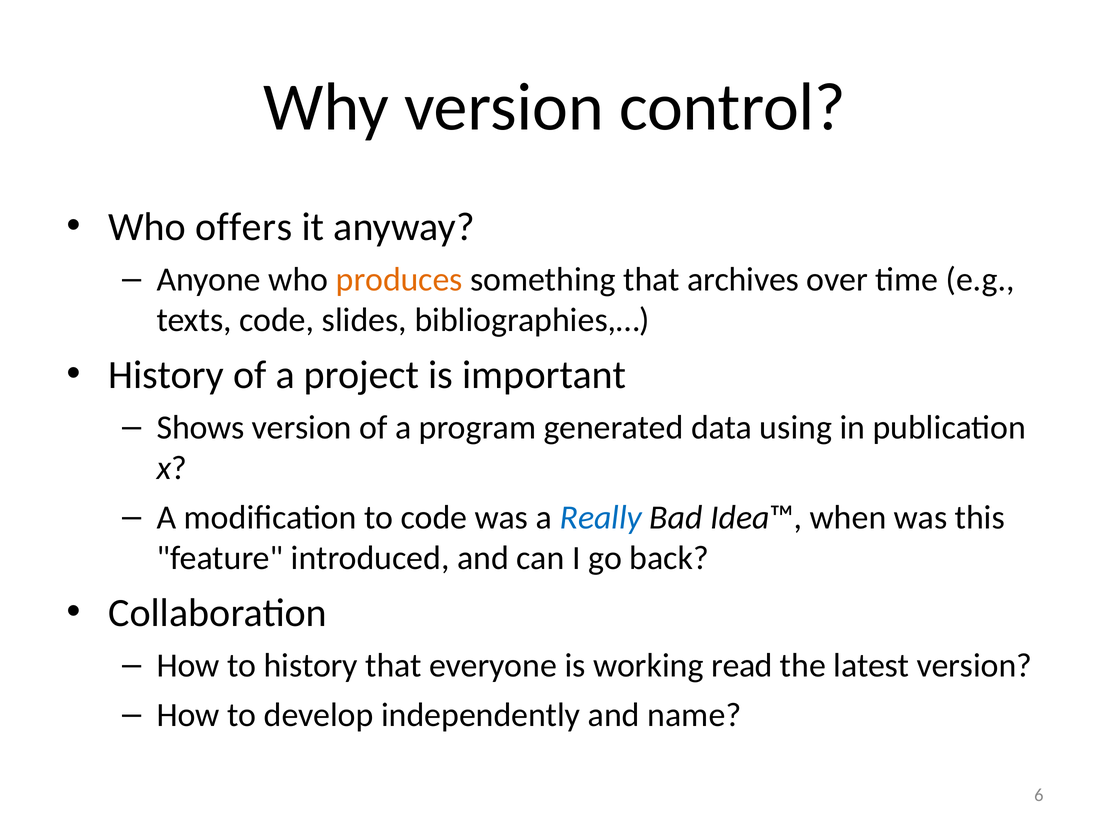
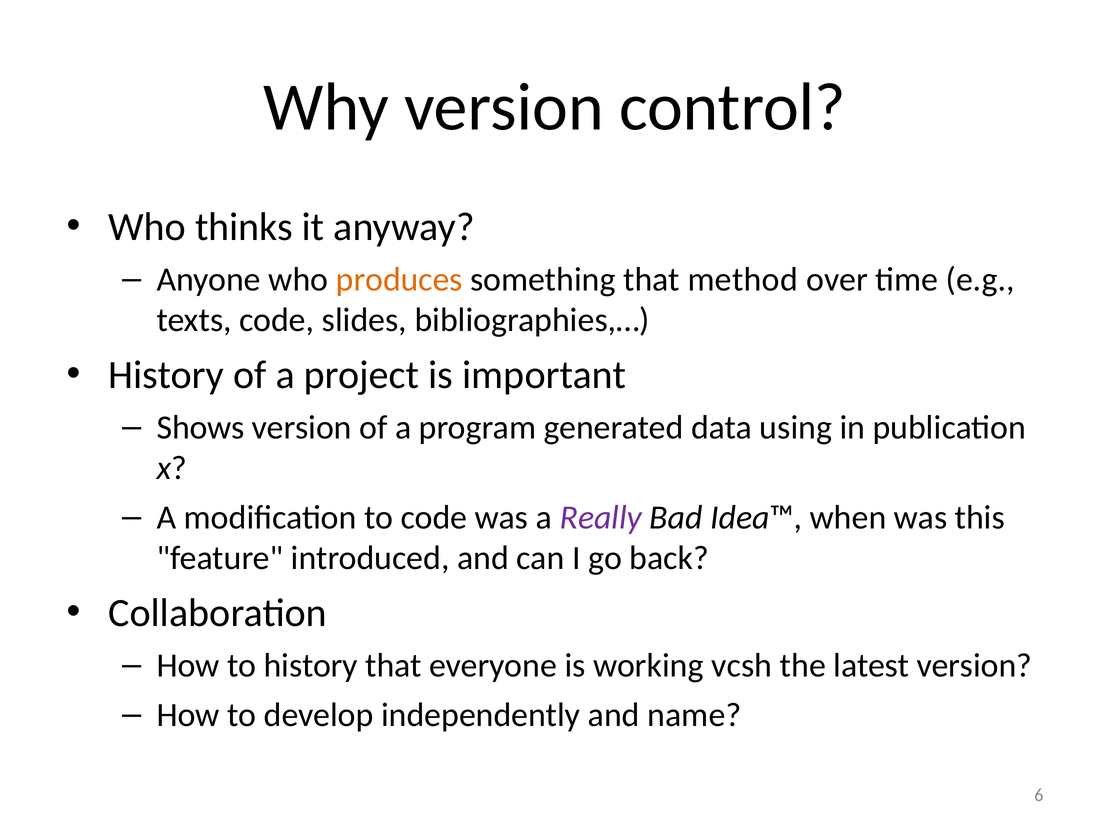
offers: offers -> thinks
archives: archives -> method
Really colour: blue -> purple
read: read -> vcsh
